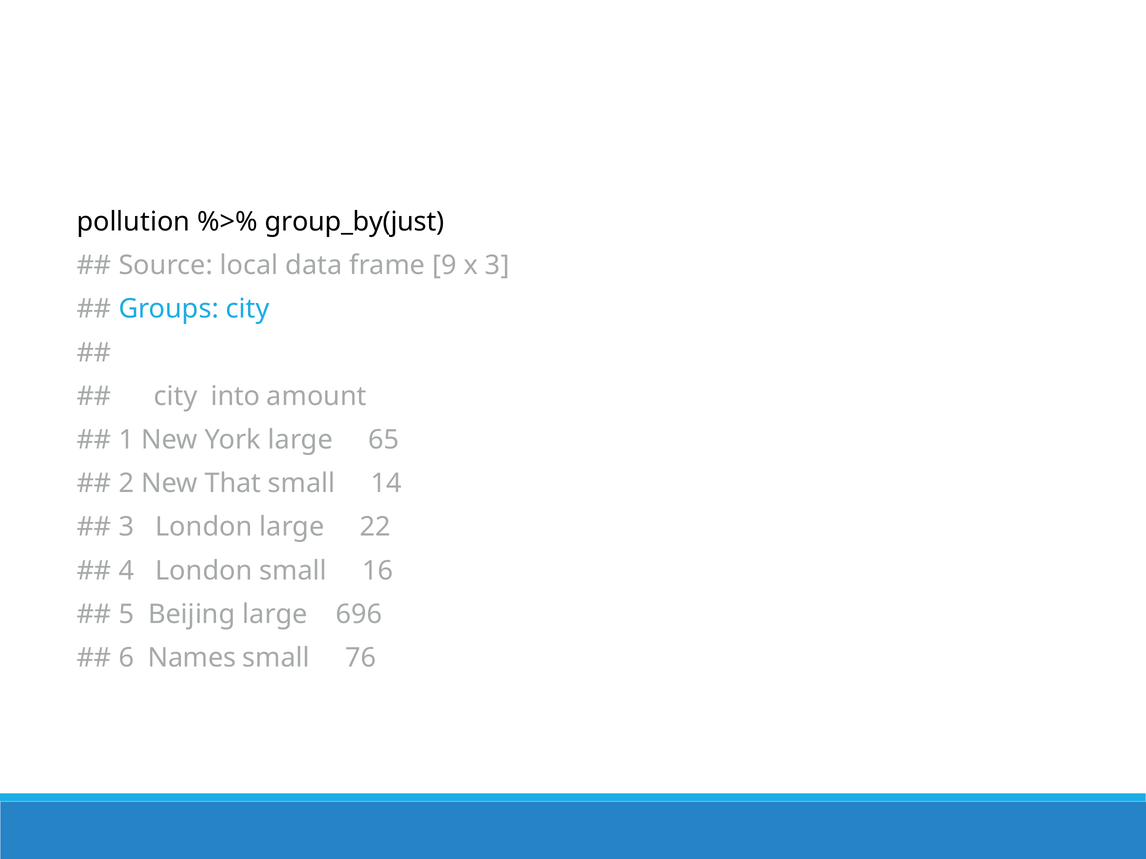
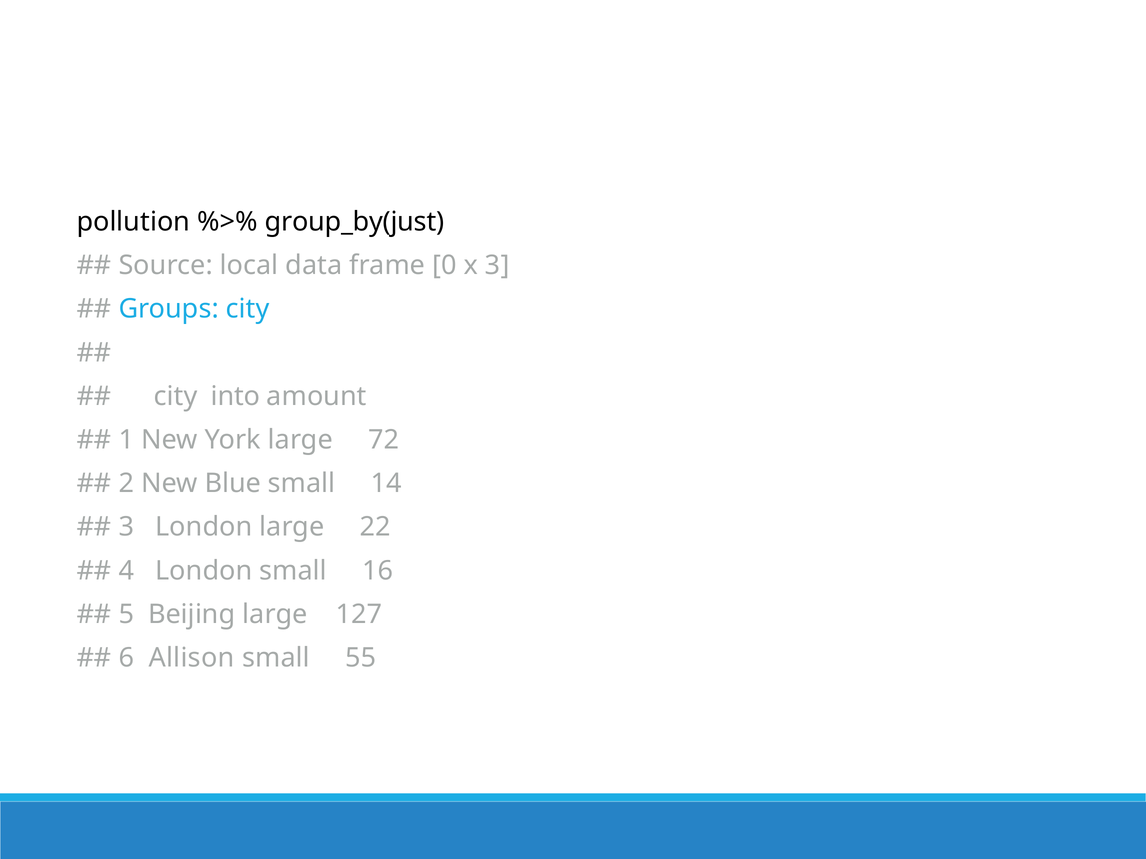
9: 9 -> 0
65: 65 -> 72
That: That -> Blue
696: 696 -> 127
Names: Names -> Allison
76: 76 -> 55
